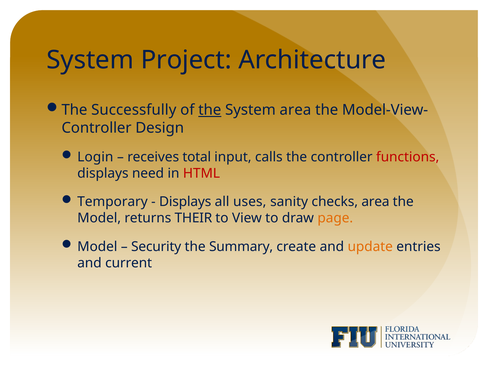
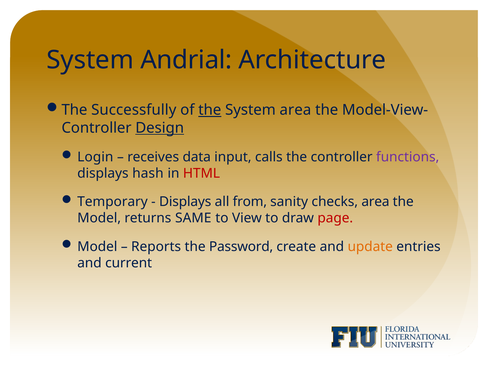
Project: Project -> Andrial
Design underline: none -> present
total: total -> data
functions colour: red -> purple
need: need -> hash
uses: uses -> from
THEIR: THEIR -> SAME
page colour: orange -> red
Security: Security -> Reports
Summary: Summary -> Password
